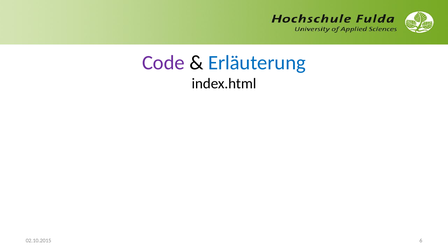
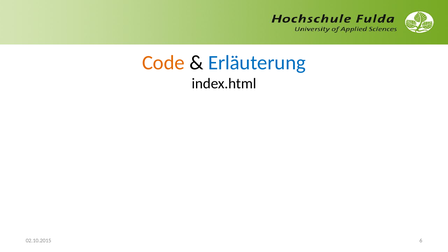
Code colour: purple -> orange
